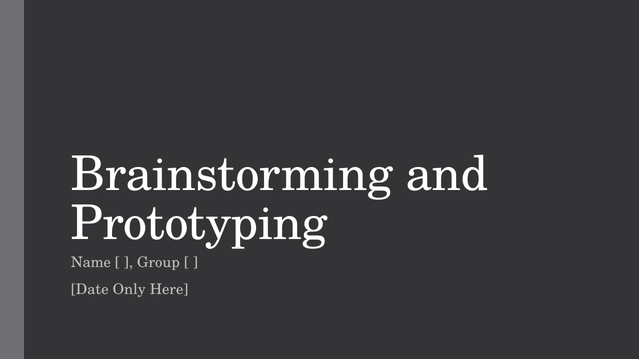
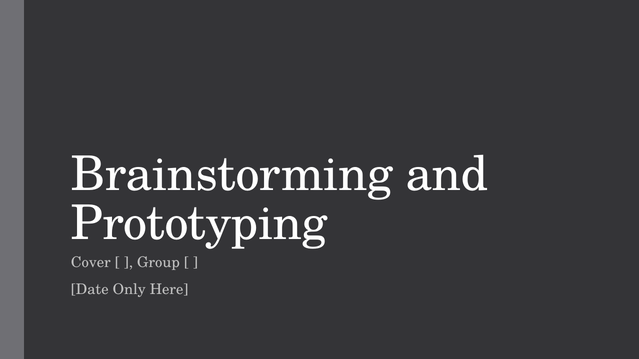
Name: Name -> Cover
